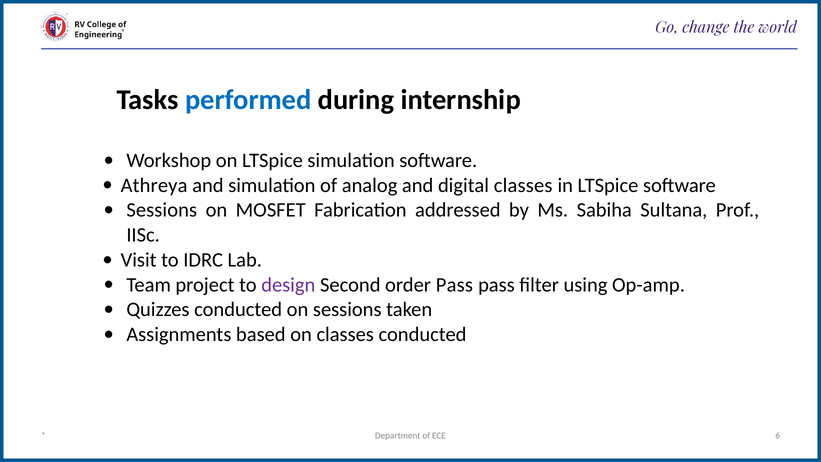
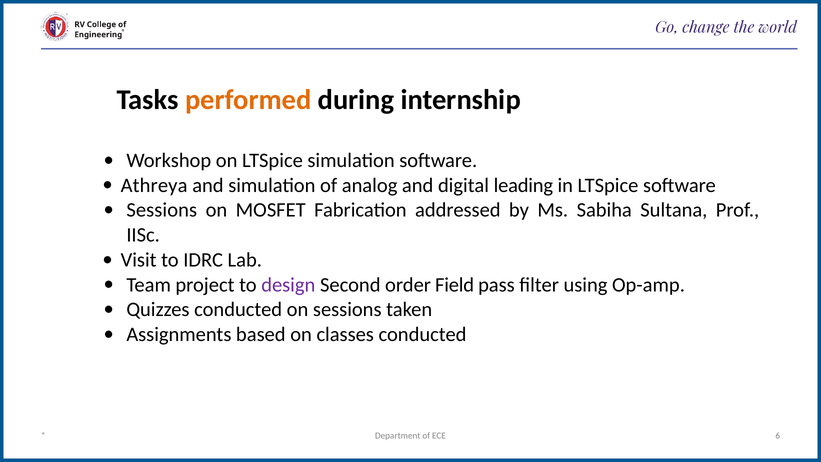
performed colour: blue -> orange
digital classes: classes -> leading
order Pass: Pass -> Field
